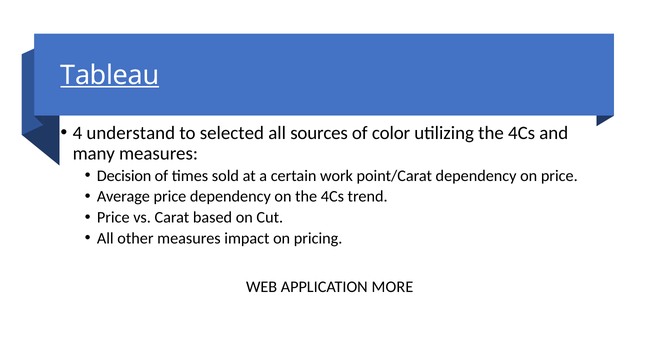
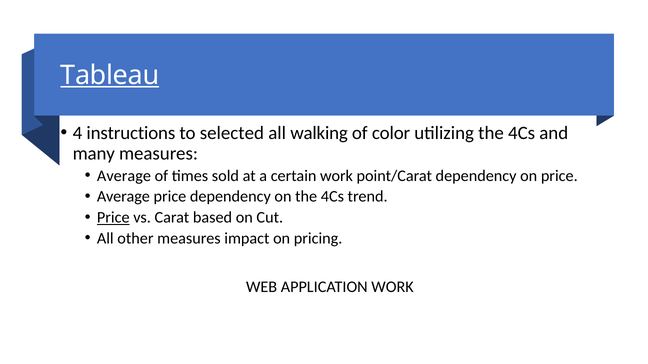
understand: understand -> instructions
sources: sources -> walking
Decision at (124, 176): Decision -> Average
Price at (113, 218) underline: none -> present
APPLICATION MORE: MORE -> WORK
